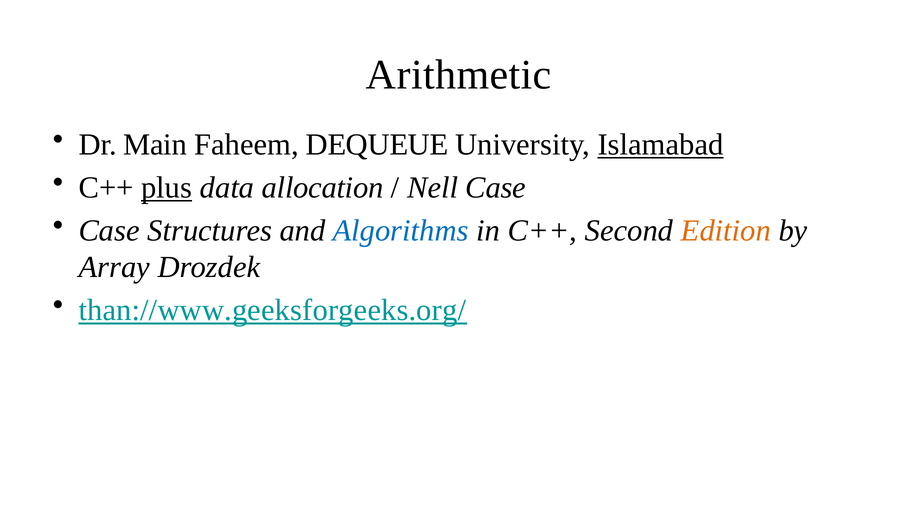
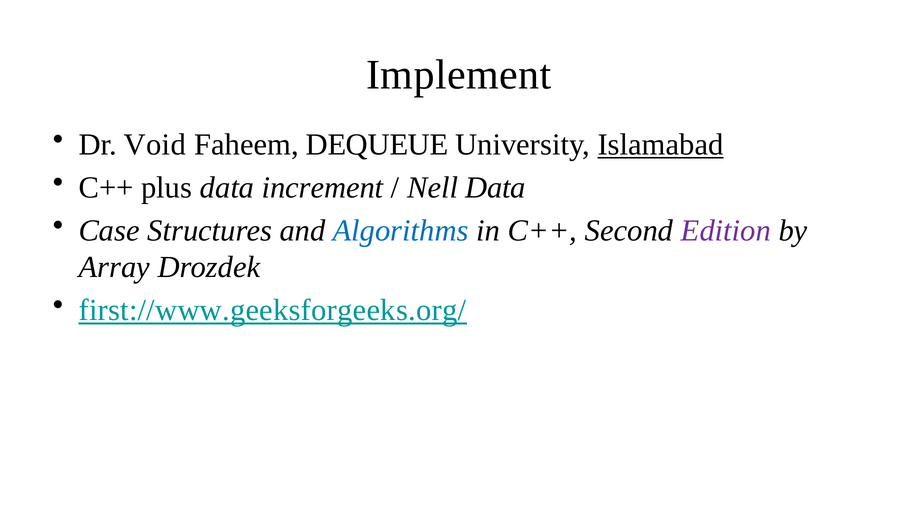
Arithmetic: Arithmetic -> Implement
Main: Main -> Void
plus underline: present -> none
allocation: allocation -> increment
Nell Case: Case -> Data
Edition colour: orange -> purple
than://www.geeksforgeeks.org/: than://www.geeksforgeeks.org/ -> first://www.geeksforgeeks.org/
